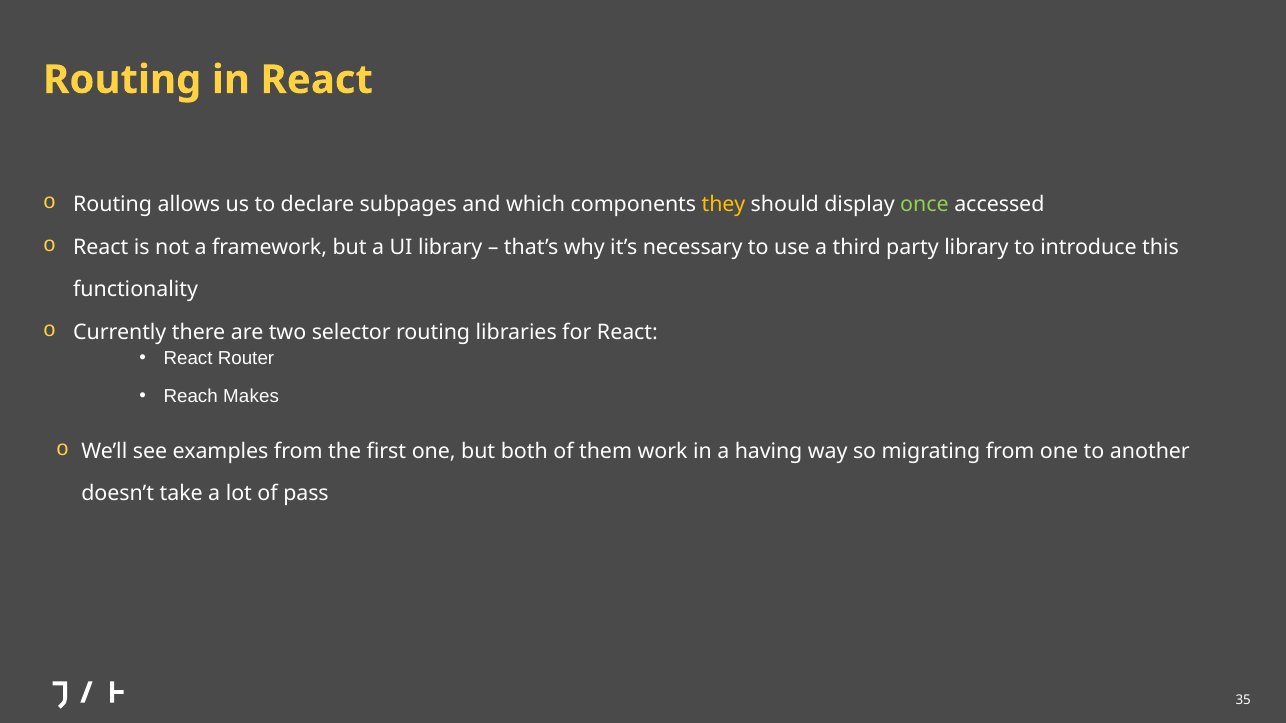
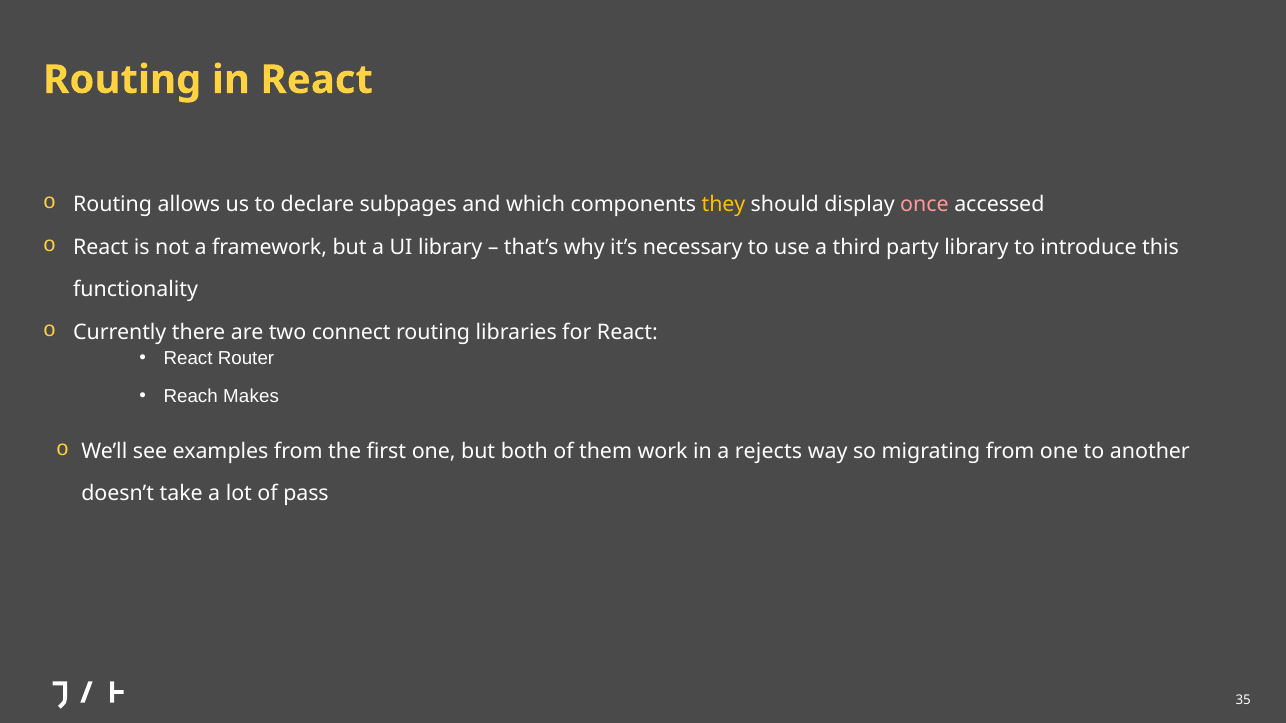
once colour: light green -> pink
selector: selector -> connect
having: having -> rejects
